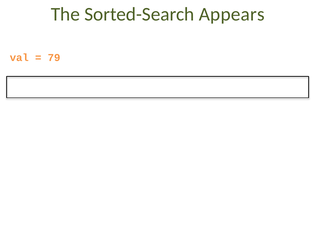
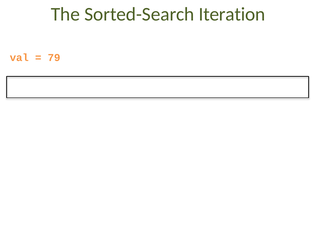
Appears: Appears -> Iteration
